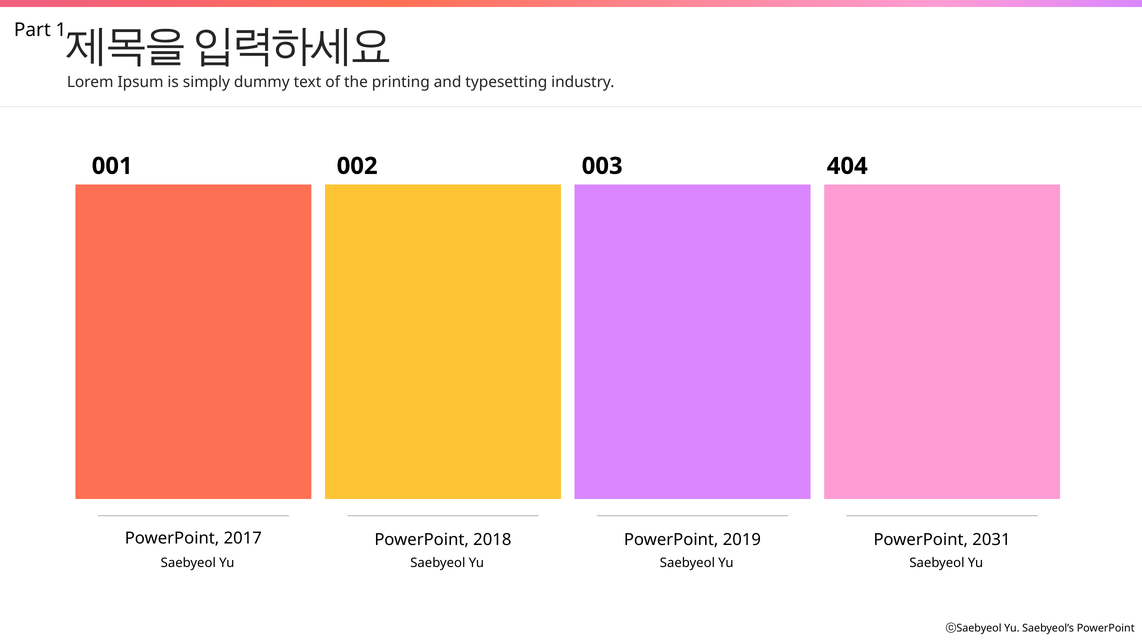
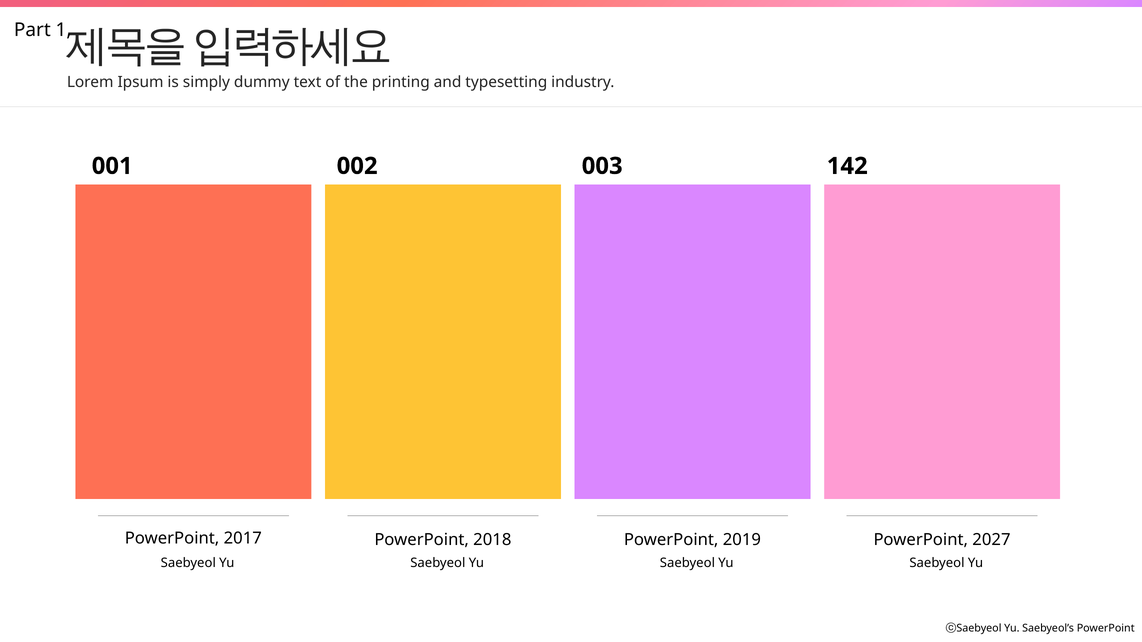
404: 404 -> 142
2031: 2031 -> 2027
